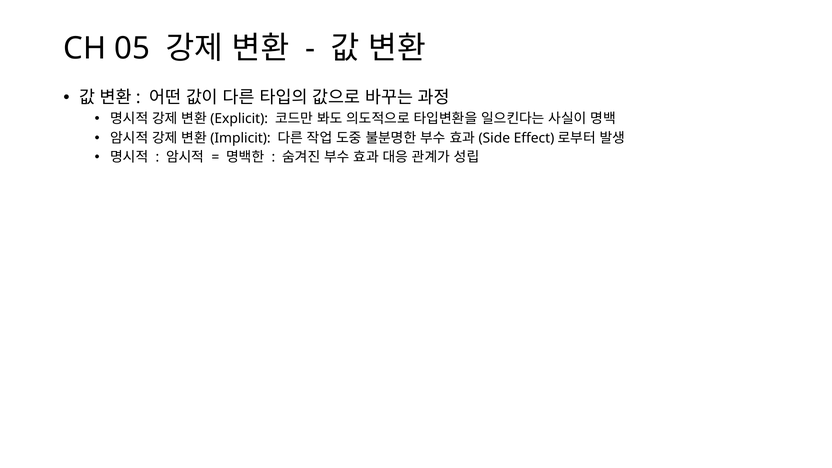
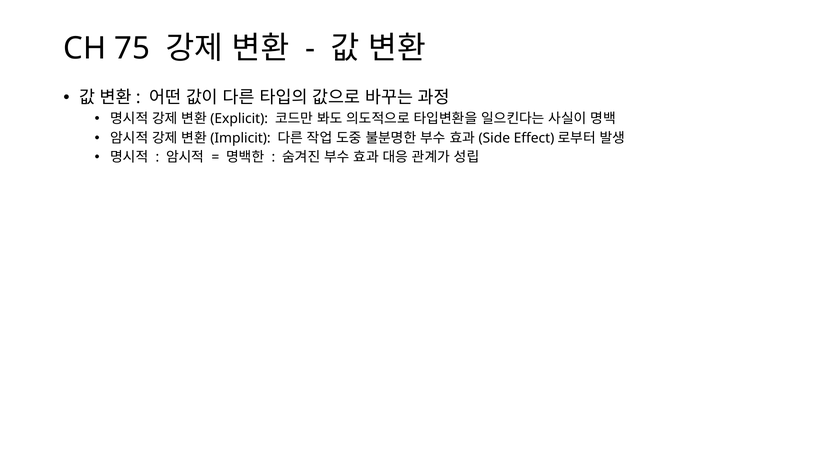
05: 05 -> 75
